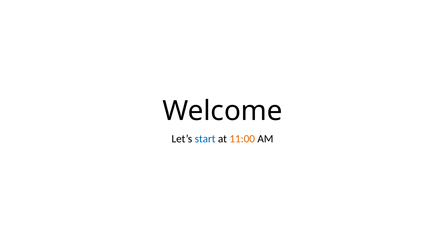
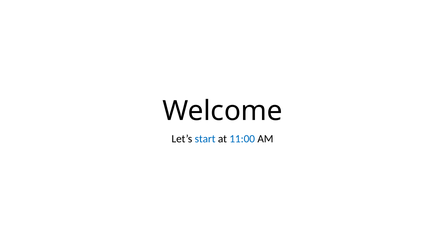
11:00 colour: orange -> blue
